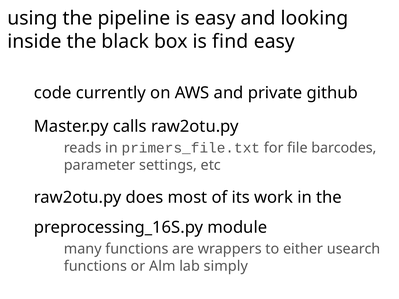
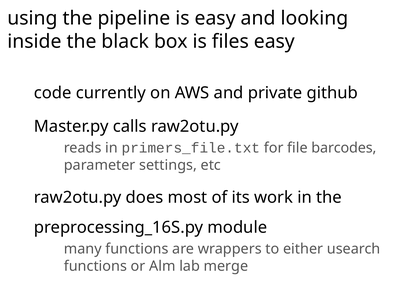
find: find -> files
simply: simply -> merge
